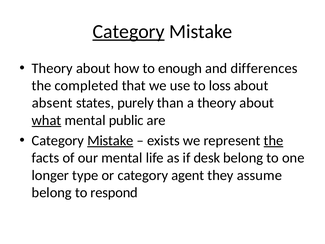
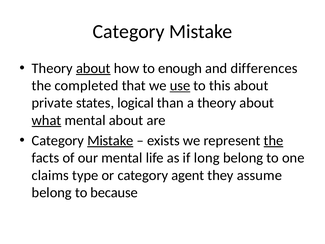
Category at (129, 31) underline: present -> none
about at (93, 68) underline: none -> present
use underline: none -> present
loss: loss -> this
absent: absent -> private
purely: purely -> logical
mental public: public -> about
desk: desk -> long
longer: longer -> claims
respond: respond -> because
